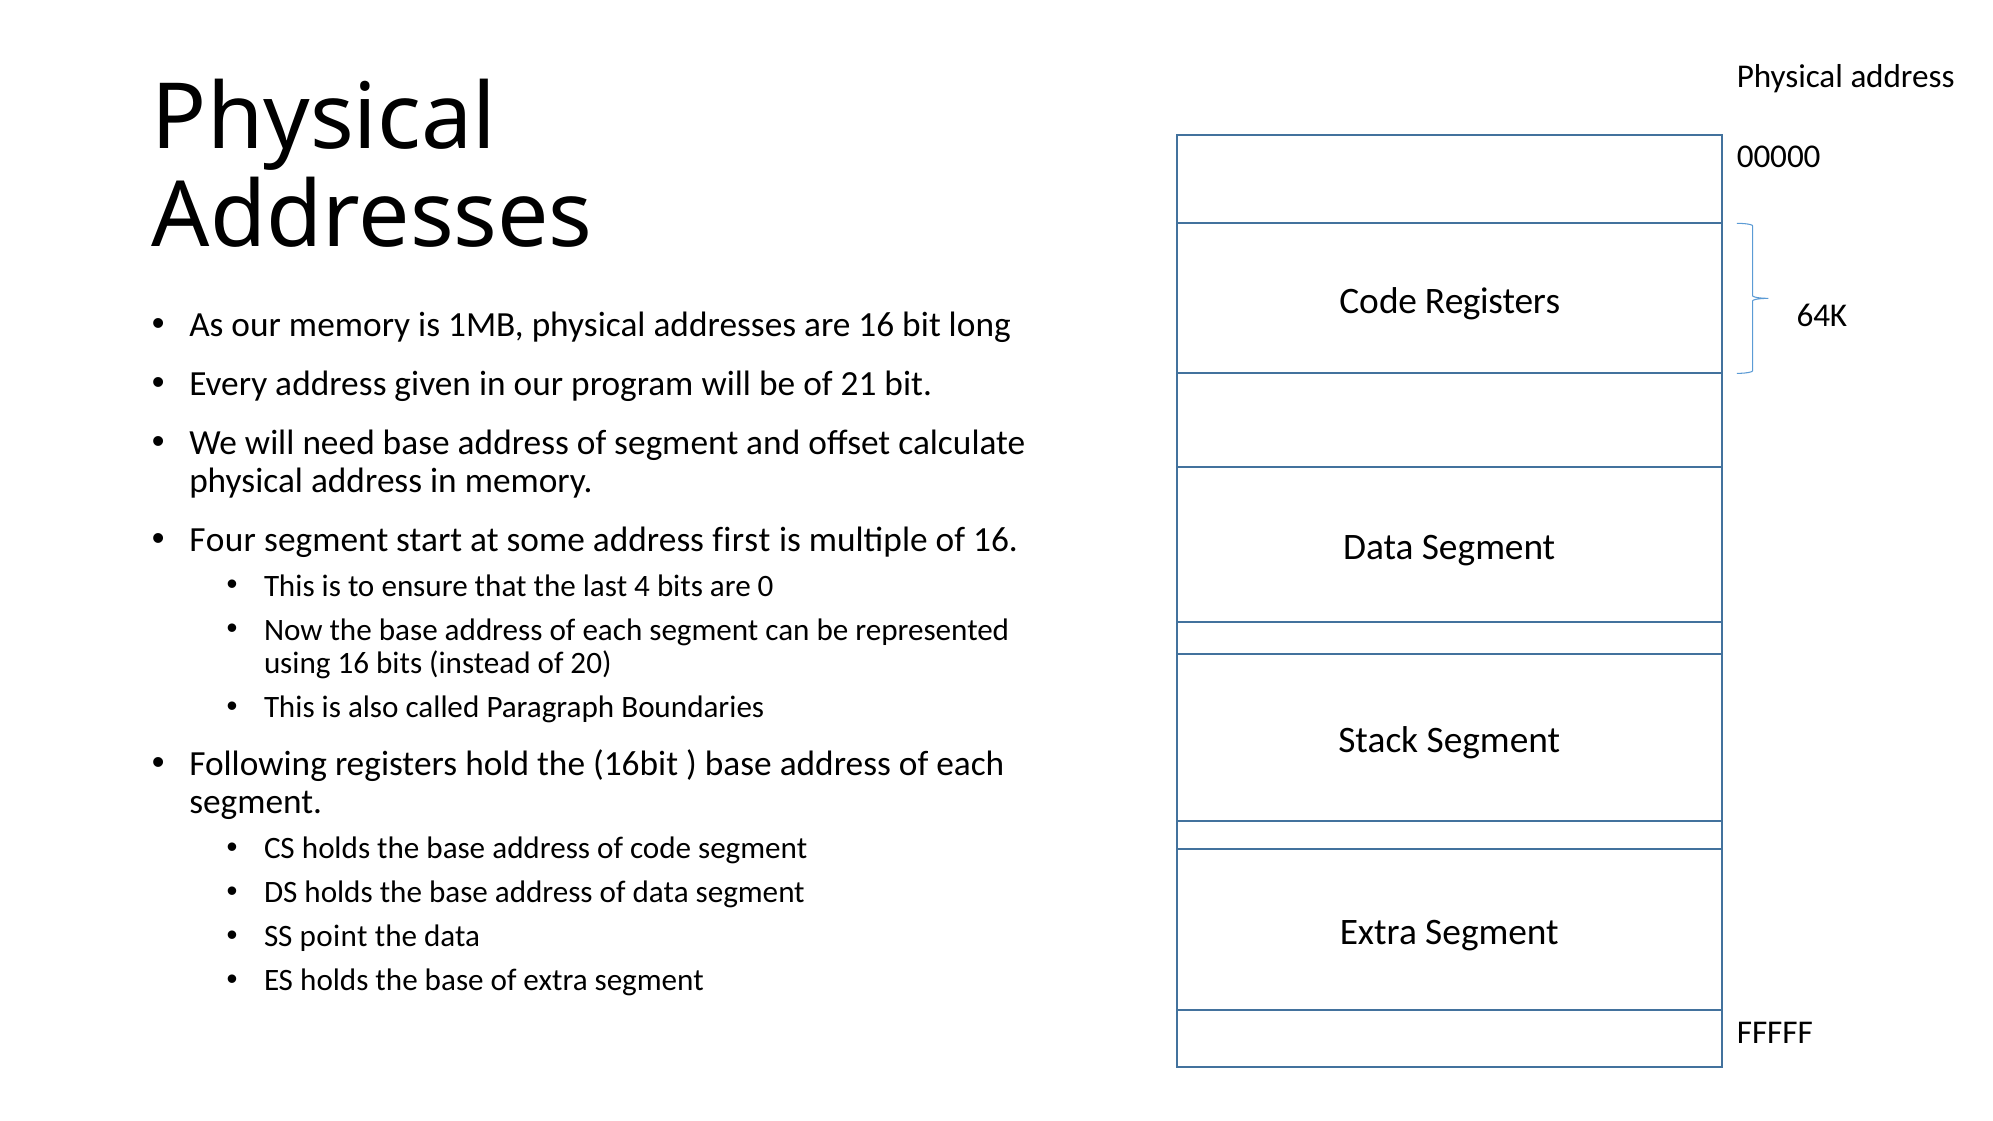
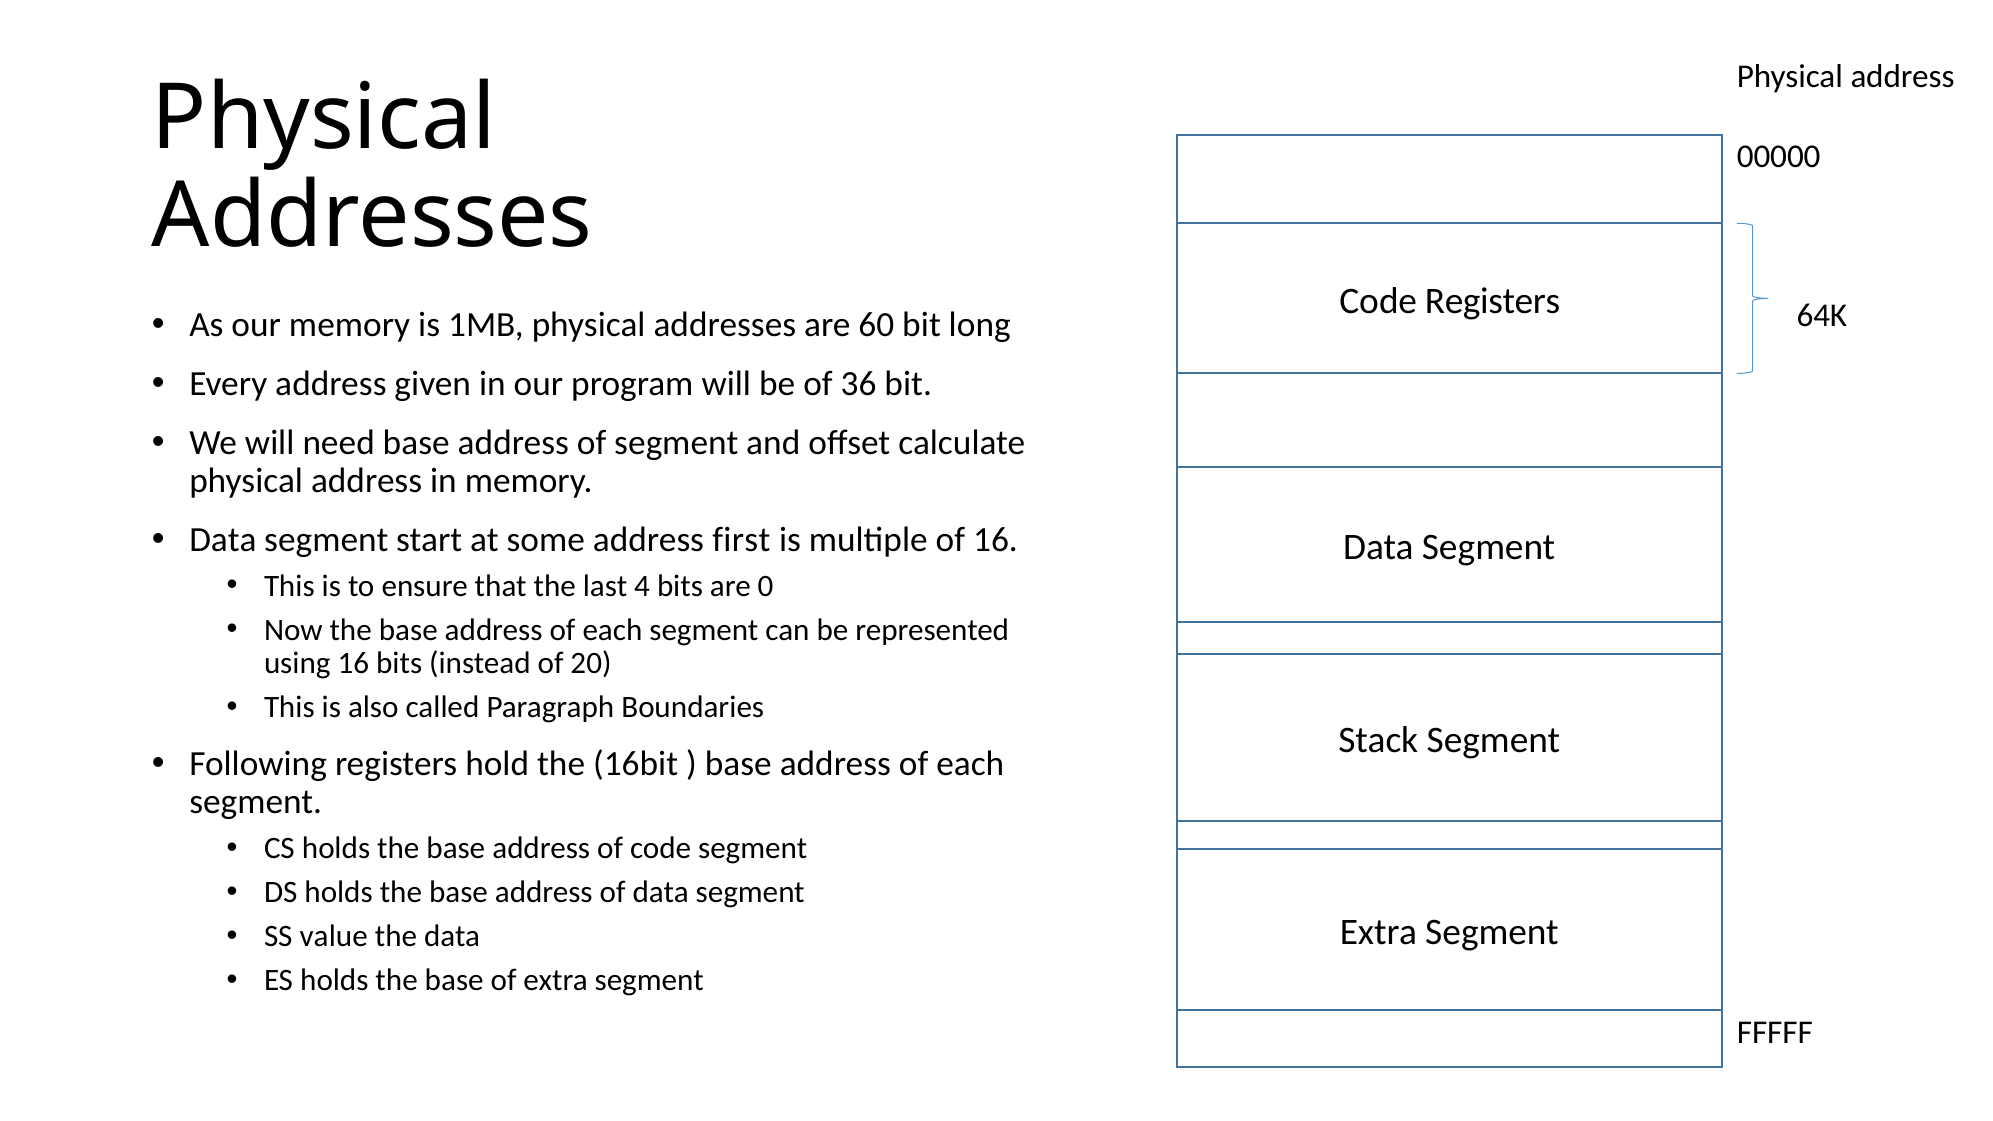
are 16: 16 -> 60
21: 21 -> 36
Four at (223, 540): Four -> Data
point: point -> value
